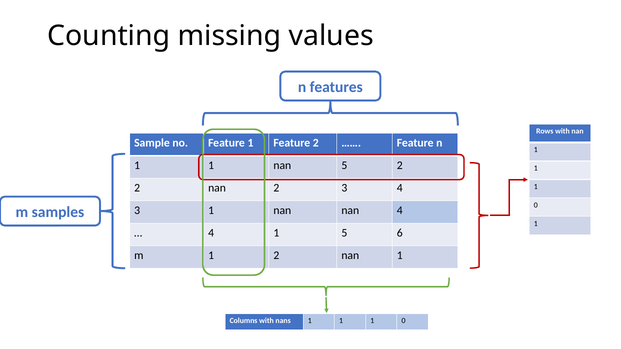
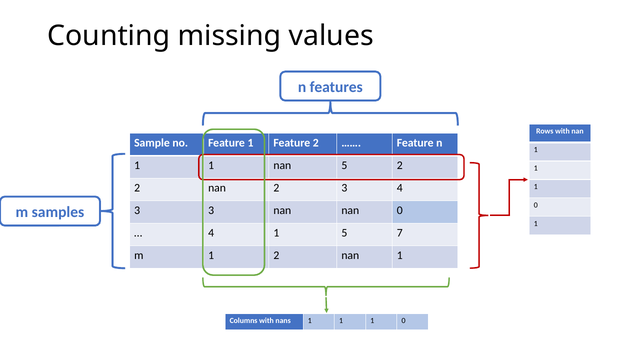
3 1: 1 -> 3
nan 4: 4 -> 0
6: 6 -> 7
